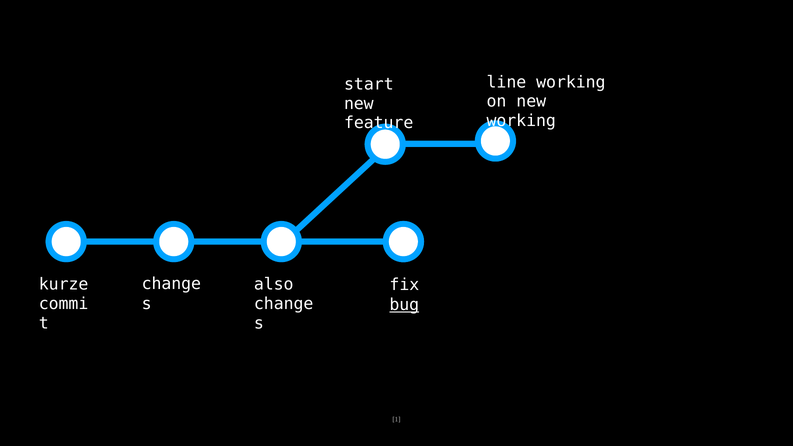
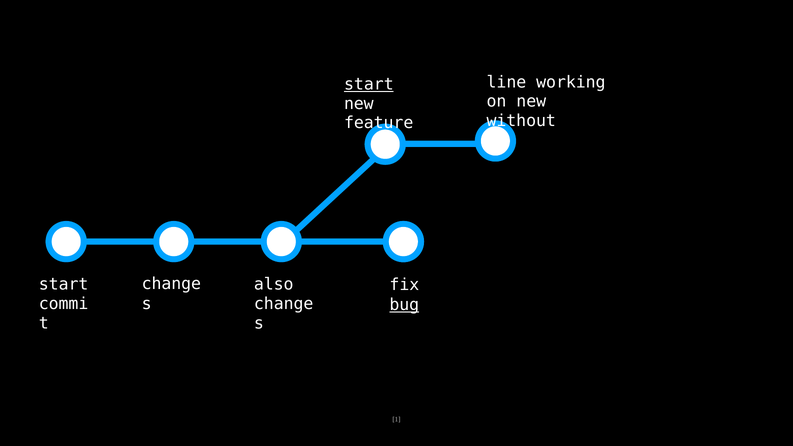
start at (369, 84) underline: none -> present
working at (521, 121): working -> without
kurze at (64, 285): kurze -> start
